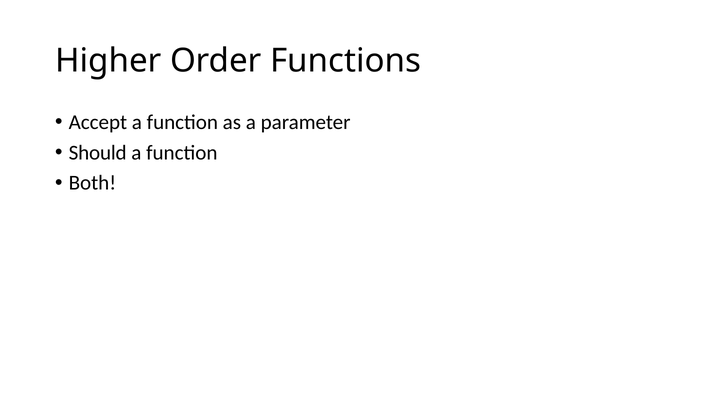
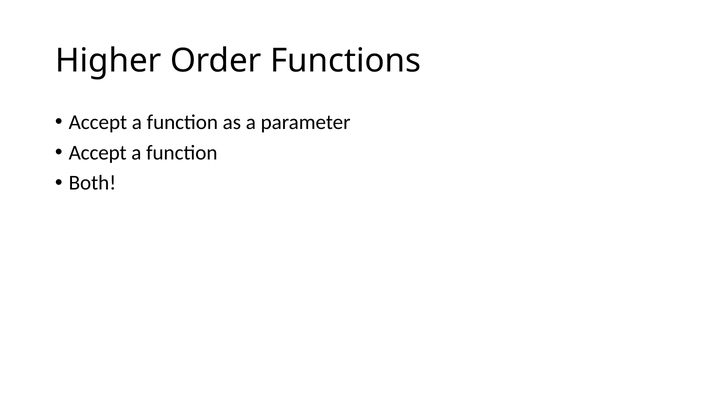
Should at (98, 153): Should -> Accept
